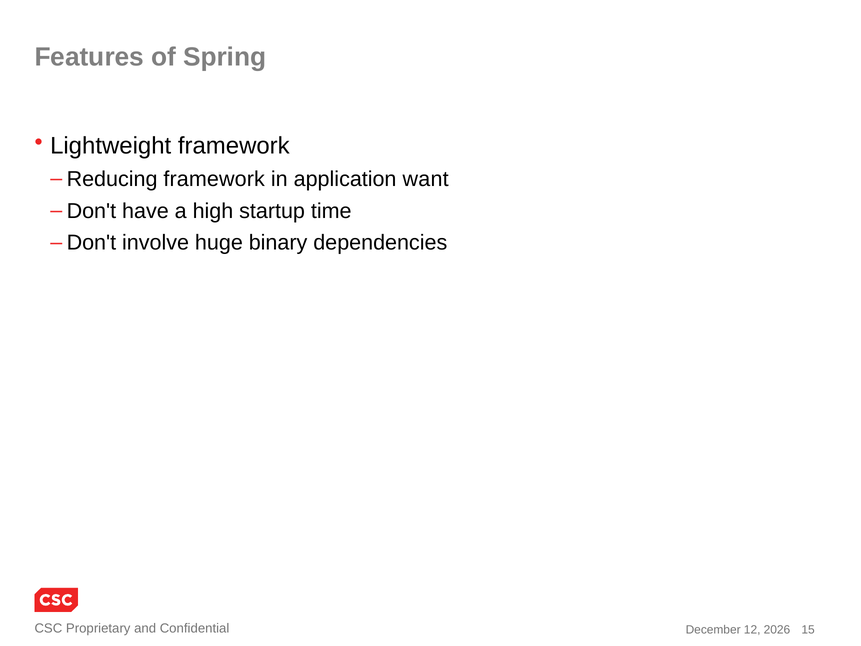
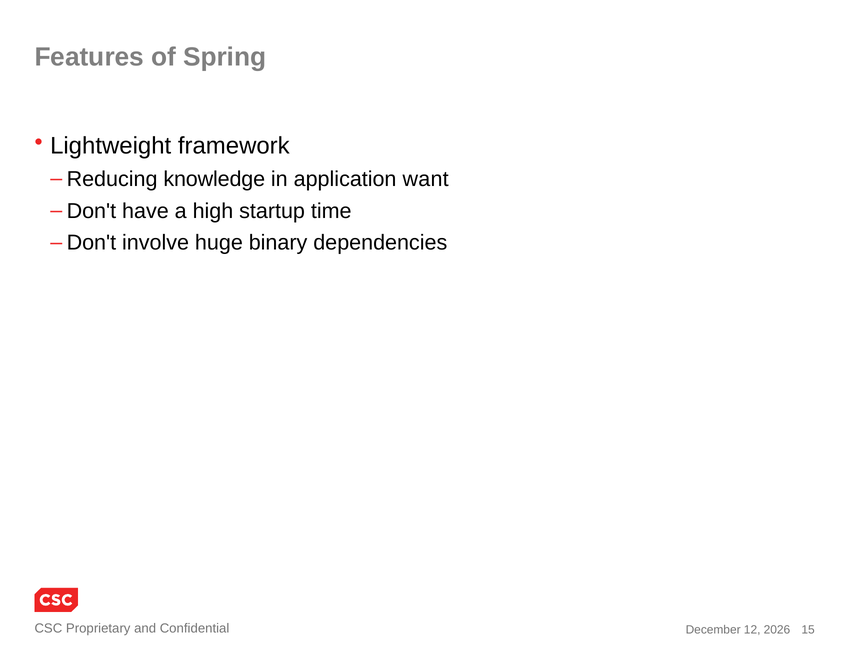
Reducing framework: framework -> knowledge
